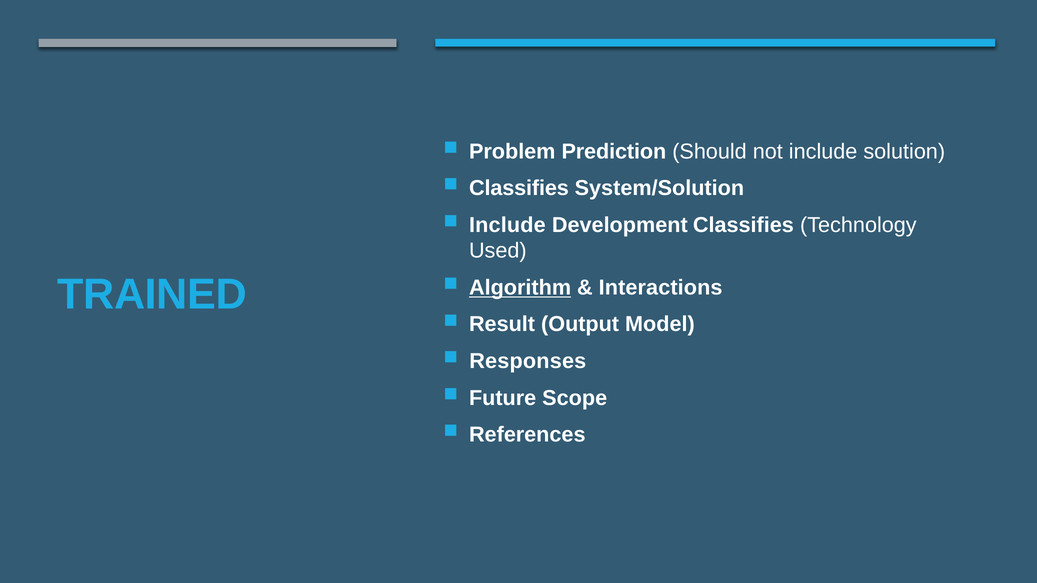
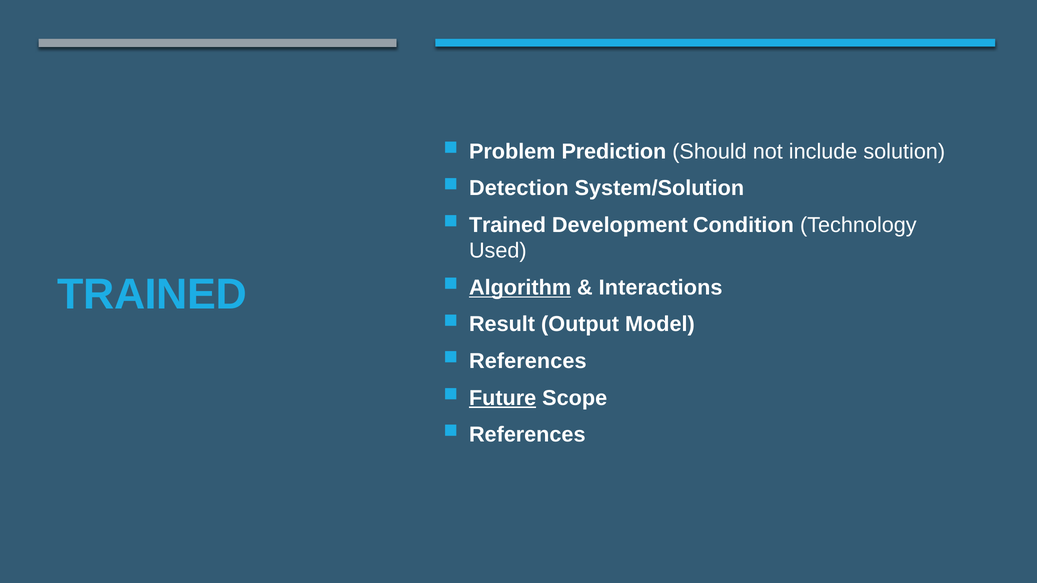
Classifies at (519, 188): Classifies -> Detection
Include at (507, 225): Include -> Trained
Development Classifies: Classifies -> Condition
Responses at (528, 361): Responses -> References
Future underline: none -> present
